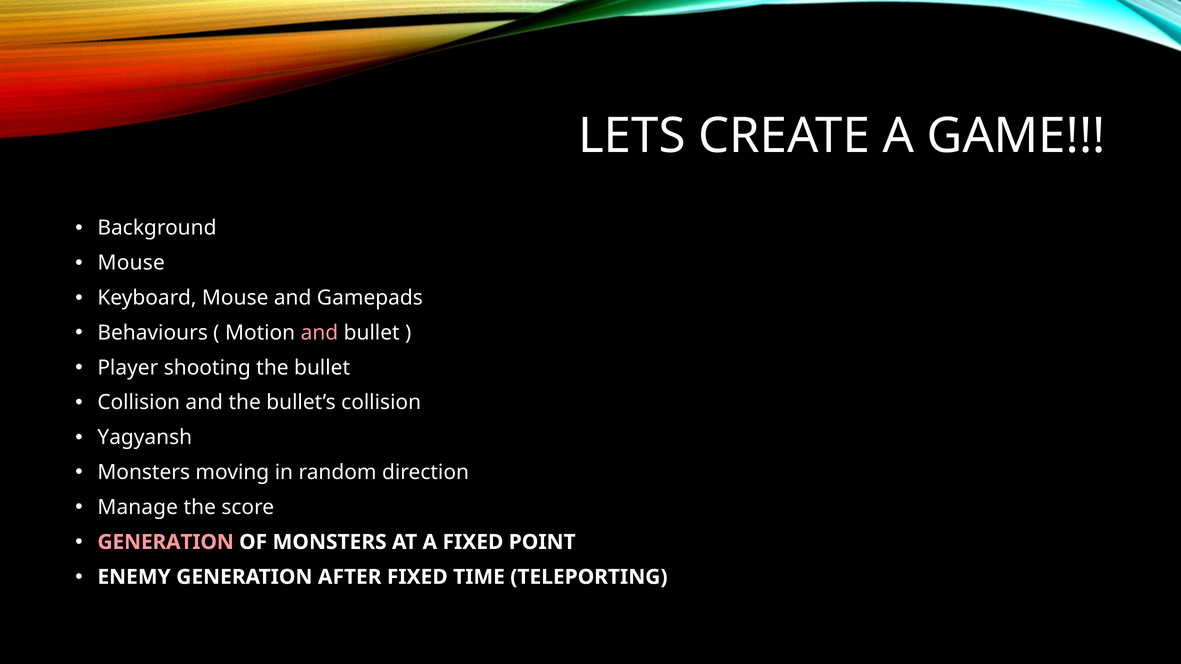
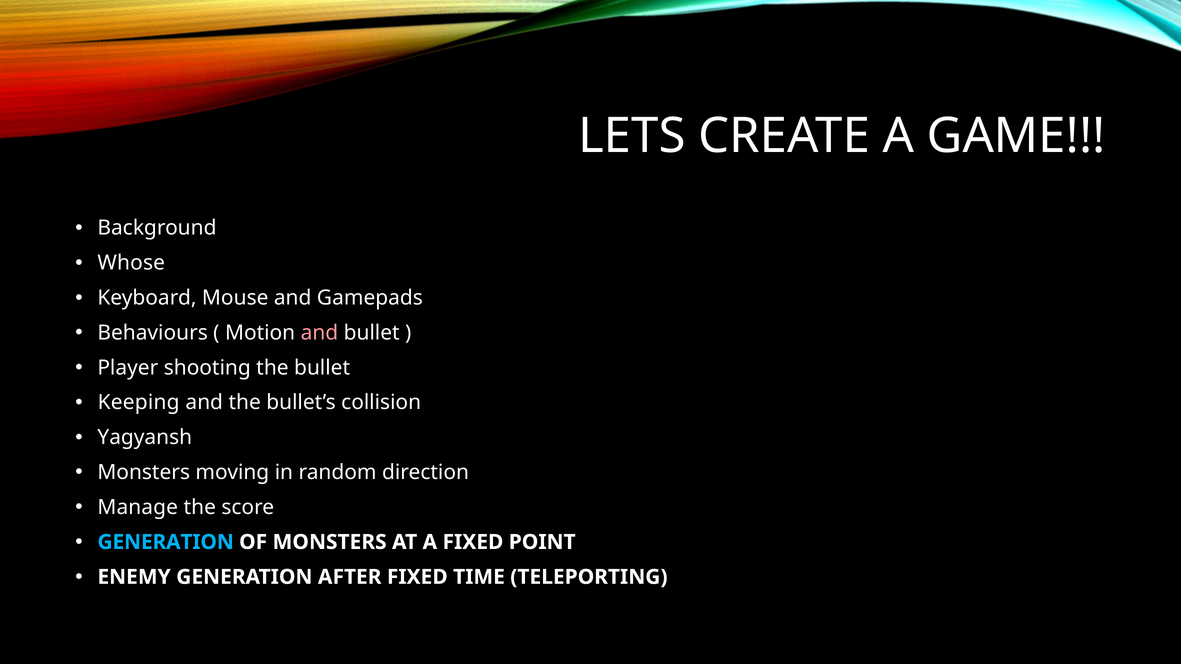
Mouse at (131, 263): Mouse -> Whose
Collision at (139, 403): Collision -> Keeping
GENERATION at (166, 542) colour: pink -> light blue
